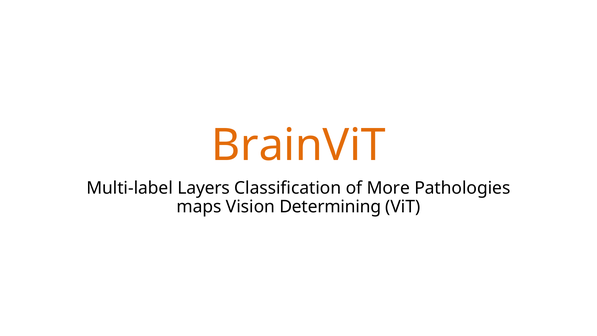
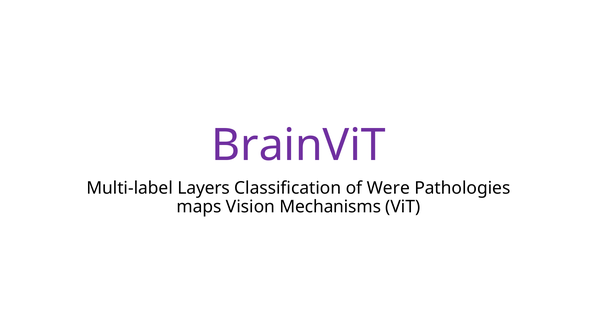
BrainViT colour: orange -> purple
More: More -> Were
Determining: Determining -> Mechanisms
